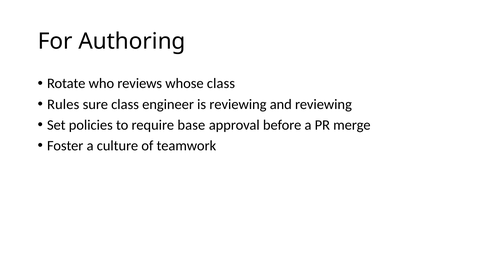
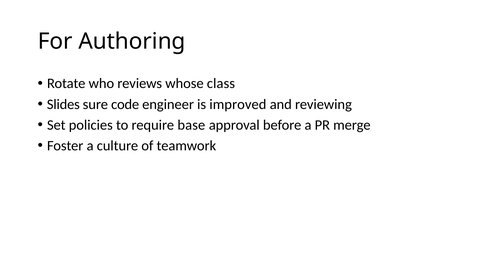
Rules: Rules -> Slides
sure class: class -> code
is reviewing: reviewing -> improved
